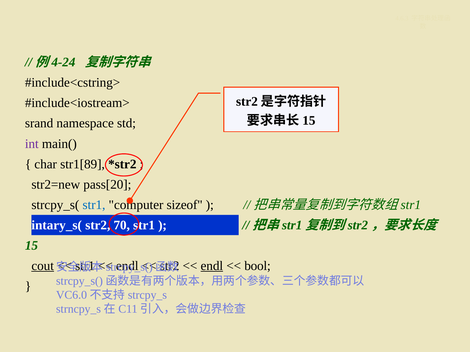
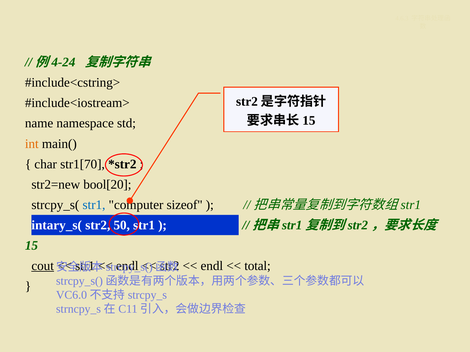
srand: srand -> name
int colour: purple -> orange
str1[89: str1[89 -> str1[70
pass[20: pass[20 -> bool[20
70: 70 -> 50
endl at (212, 266) underline: present -> none
bool: bool -> total
